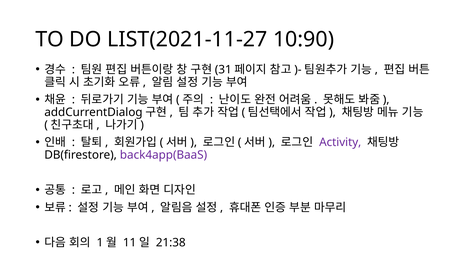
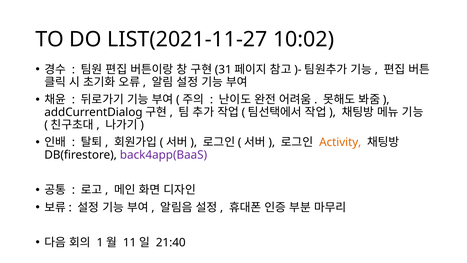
10:90: 10:90 -> 10:02
Activity colour: purple -> orange
21:38: 21:38 -> 21:40
